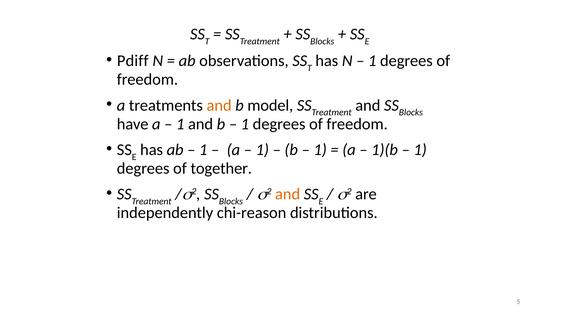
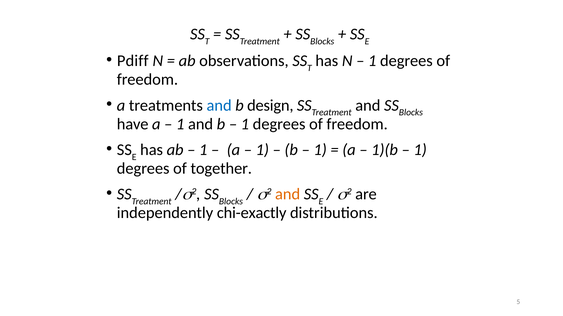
and at (219, 106) colour: orange -> blue
model: model -> design
chi-reason: chi-reason -> chi-exactly
